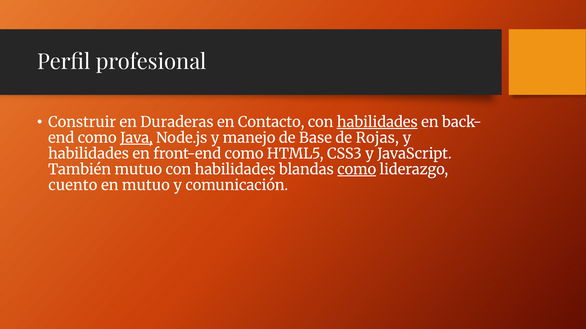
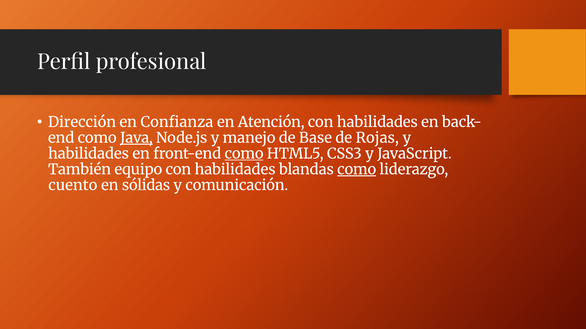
Construir: Construir -> Dirección
Duraderas: Duraderas -> Confianza
Contacto: Contacto -> Atención
habilidades at (377, 122) underline: present -> none
como at (244, 154) underline: none -> present
También mutuo: mutuo -> equipo
en mutuo: mutuo -> sólidas
